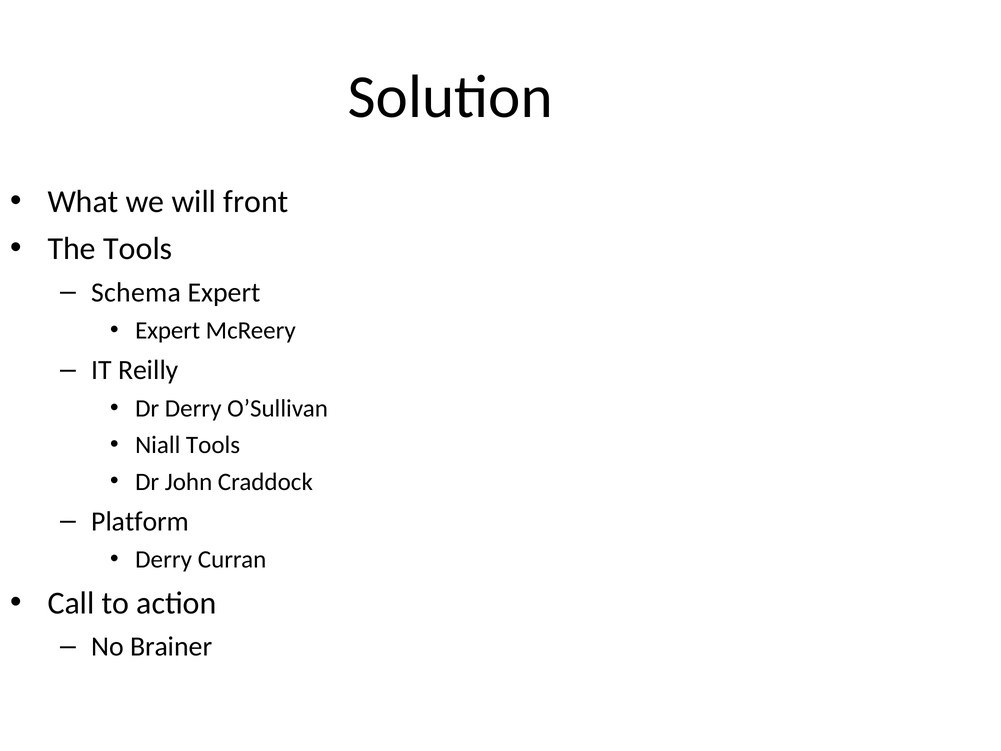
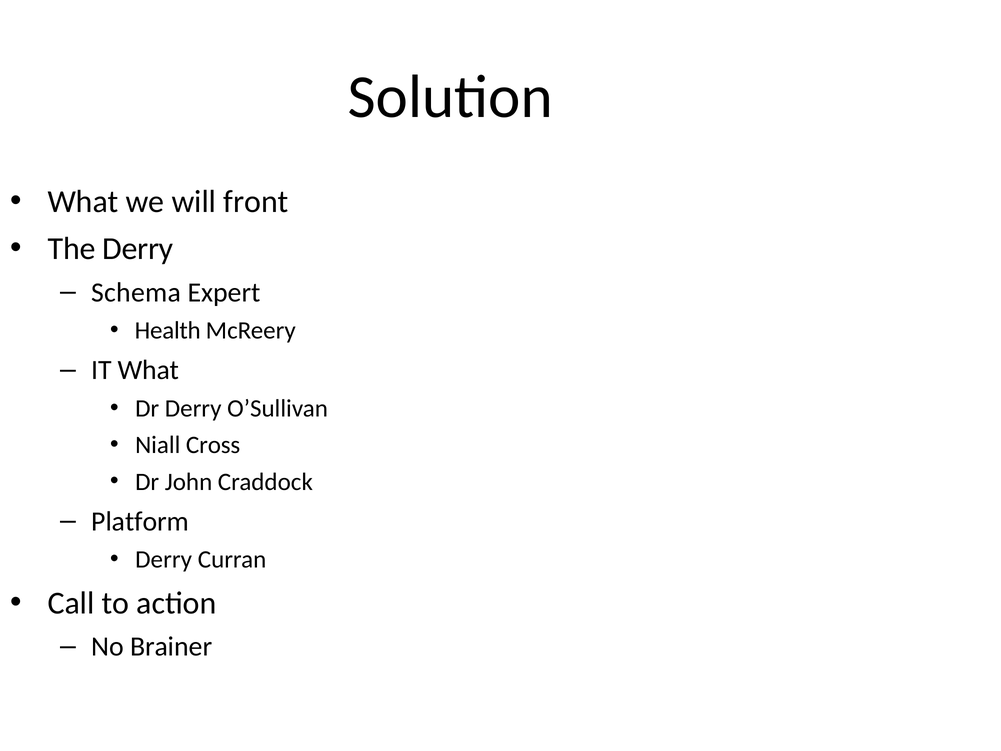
The Tools: Tools -> Derry
Expert at (168, 330): Expert -> Health
IT Reilly: Reilly -> What
Niall Tools: Tools -> Cross
